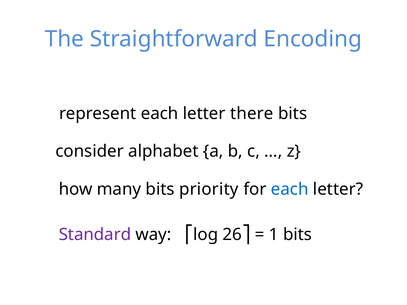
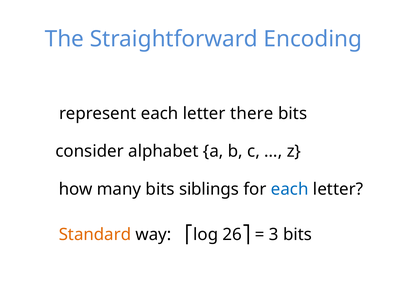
priority: priority -> siblings
Standard colour: purple -> orange
1: 1 -> 3
